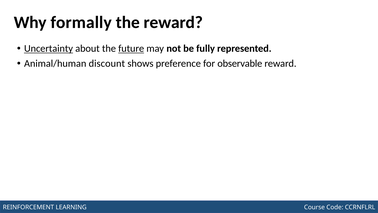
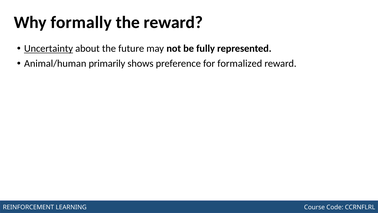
future underline: present -> none
discount: discount -> primarily
observable: observable -> formalized
